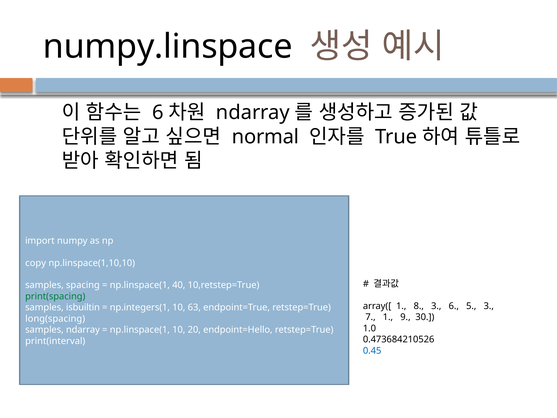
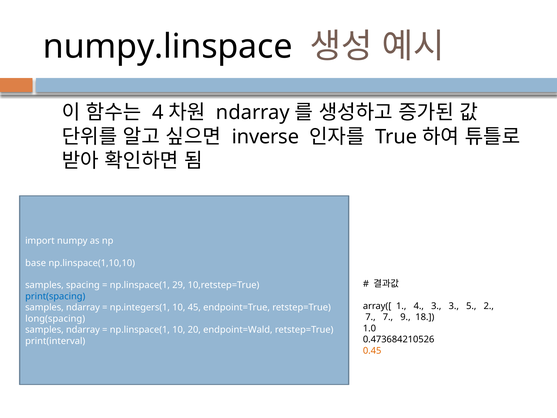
6 at (158, 112): 6 -> 4
normal: normal -> inverse
copy: copy -> base
40: 40 -> 29
print(spacing colour: green -> blue
1 8: 8 -> 4
3 6: 6 -> 3
5 3: 3 -> 2
isbuiltin at (83, 307): isbuiltin -> ndarray
63: 63 -> 45
7 1: 1 -> 7
30: 30 -> 18
endpoint=Hello: endpoint=Hello -> endpoint=Wald
0.45 colour: blue -> orange
